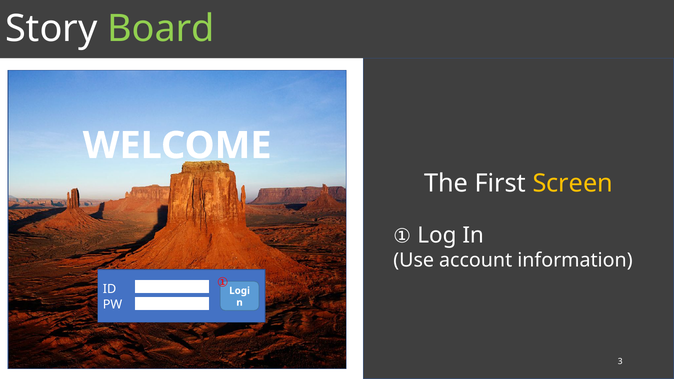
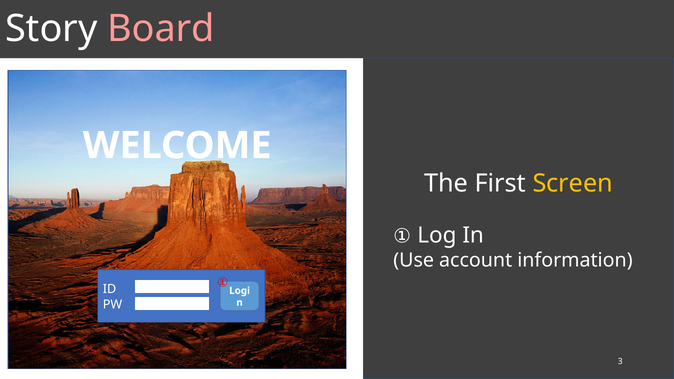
Board colour: light green -> pink
